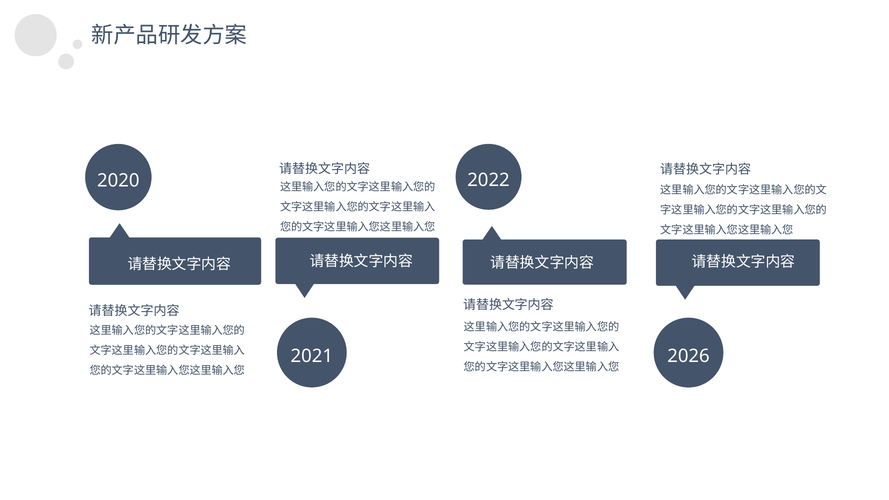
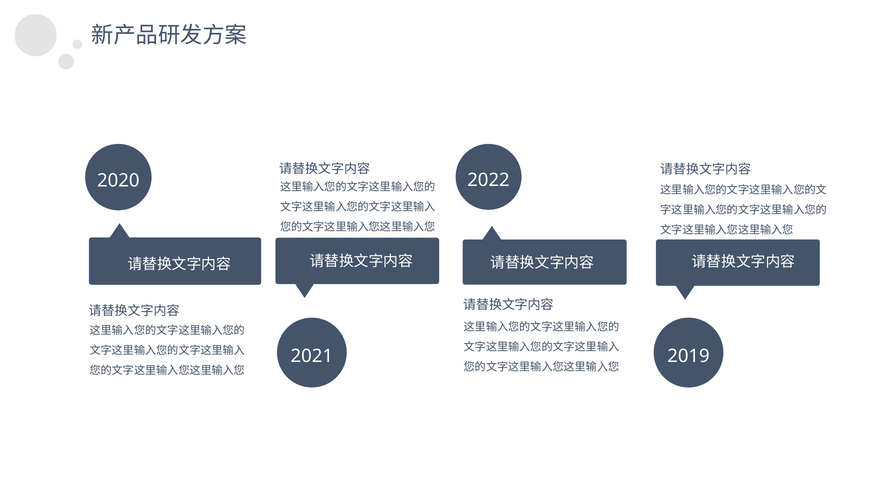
2026: 2026 -> 2019
